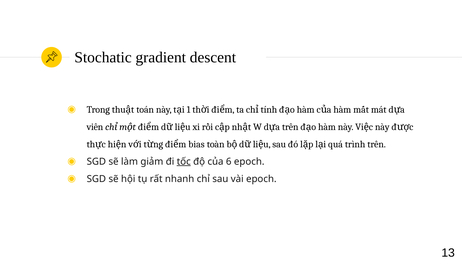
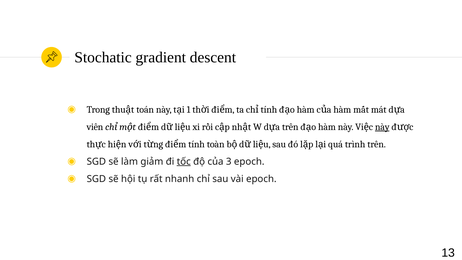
này at (382, 127) underline: none -> present
bias at (196, 144): bias -> tính
6: 6 -> 3
